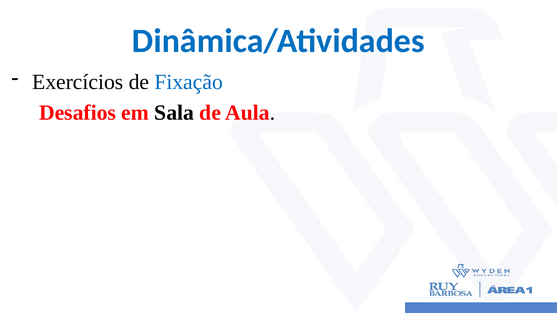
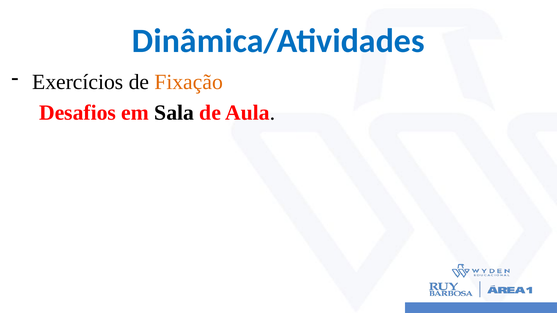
Fixação colour: blue -> orange
